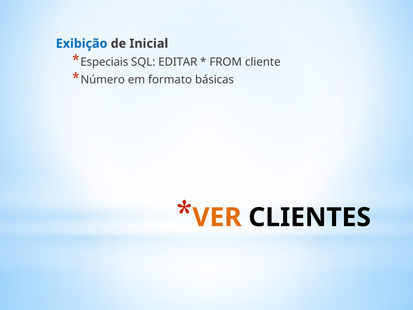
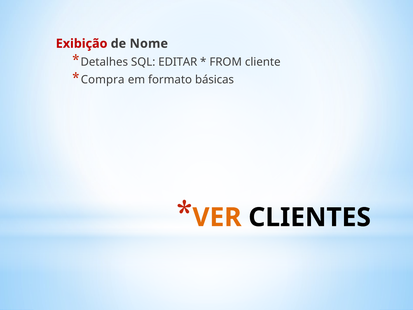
Exibição colour: blue -> red
Inicial: Inicial -> Nome
Especiais: Especiais -> Detalhes
Número: Número -> Compra
